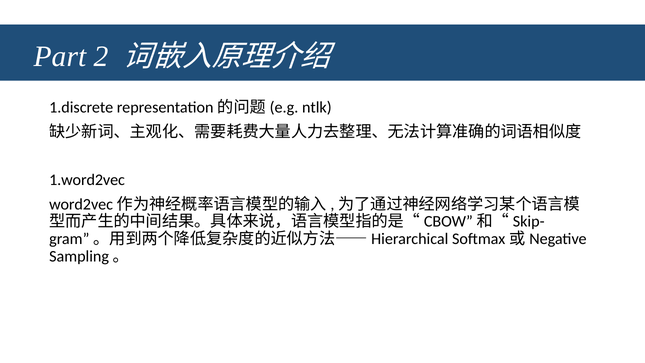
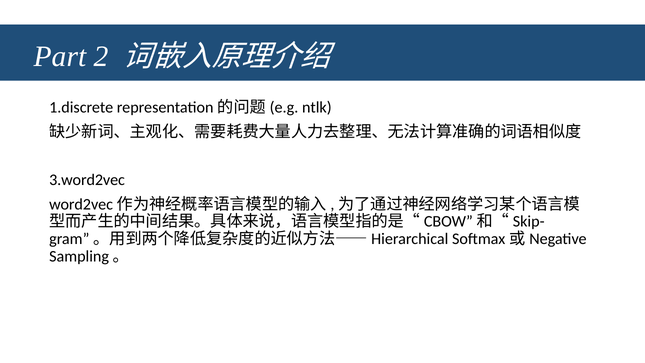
1.word2vec: 1.word2vec -> 3.word2vec
